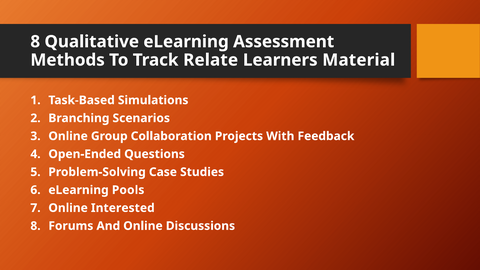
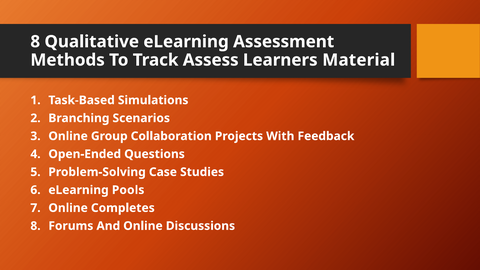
Relate: Relate -> Assess
Interested: Interested -> Completes
